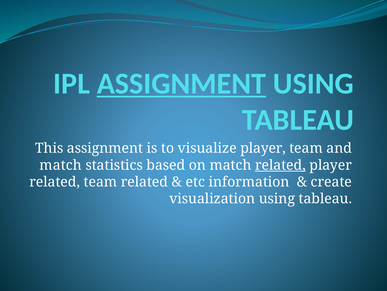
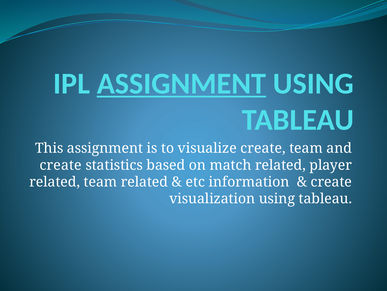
visualize player: player -> create
match at (61, 165): match -> create
related at (280, 165) underline: present -> none
